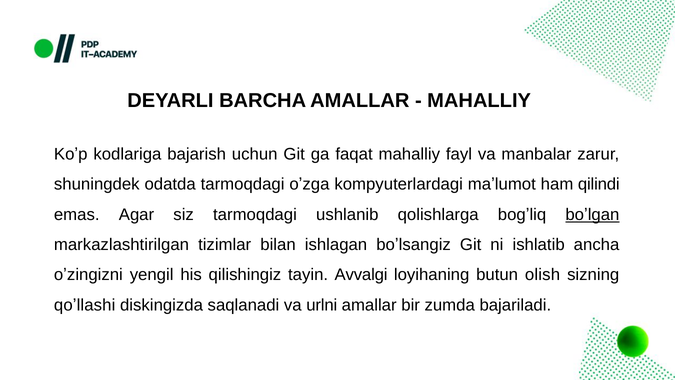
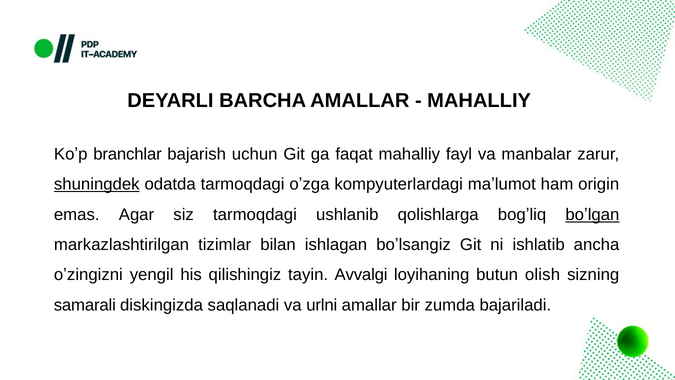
kodlariga: kodlariga -> branchlar
shuningdek underline: none -> present
qilindi: qilindi -> origin
qoʼllashi: qoʼllashi -> samarali
